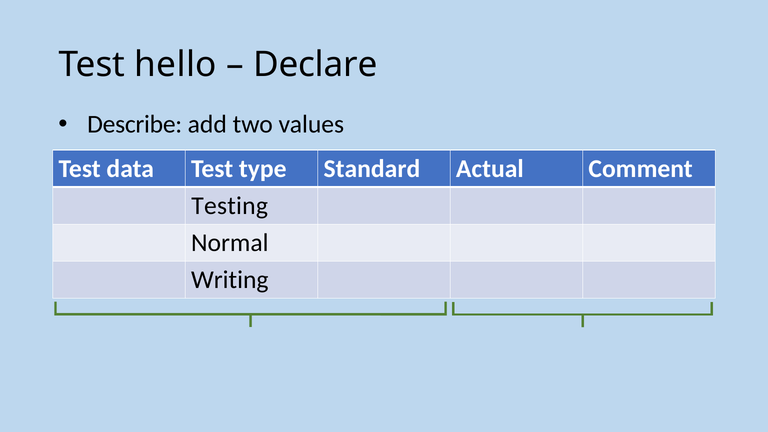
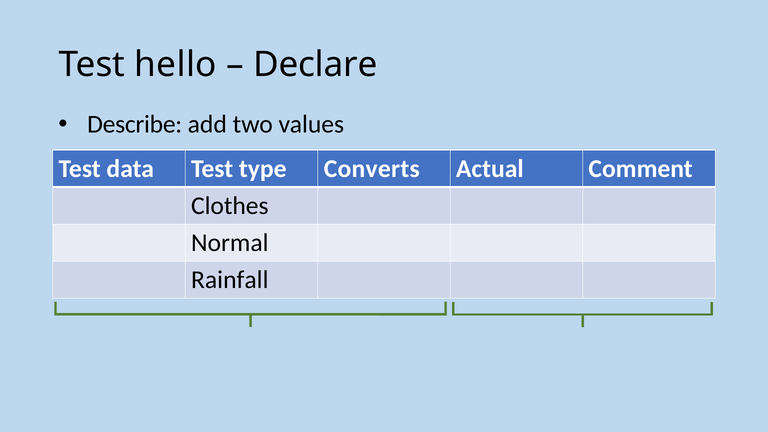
Standard: Standard -> Converts
Testing: Testing -> Clothes
Writing: Writing -> Rainfall
